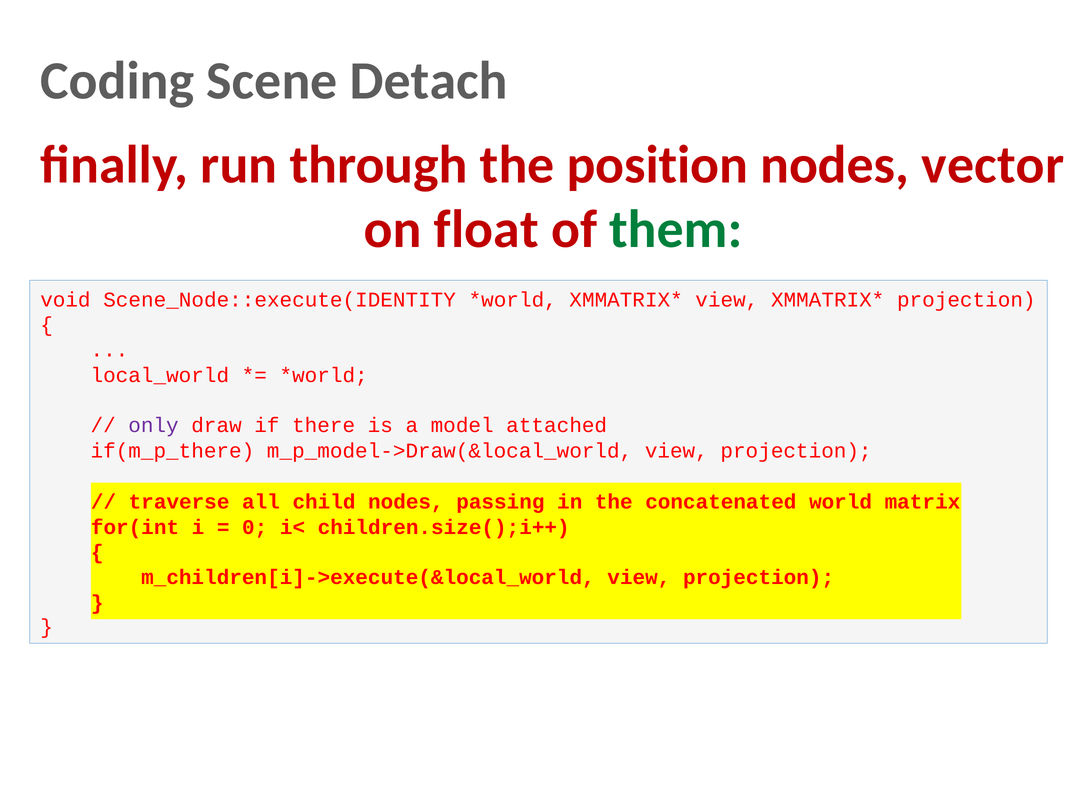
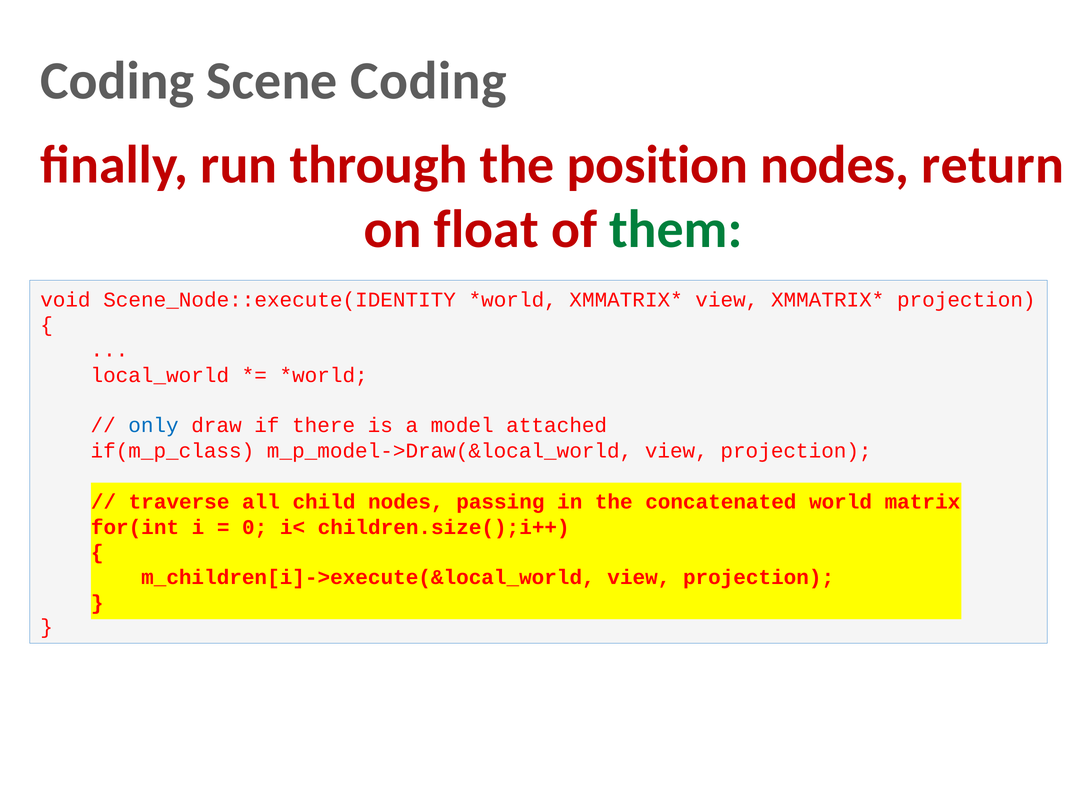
Scene Detach: Detach -> Coding
vector: vector -> return
only colour: purple -> blue
if(m_p_there: if(m_p_there -> if(m_p_class
